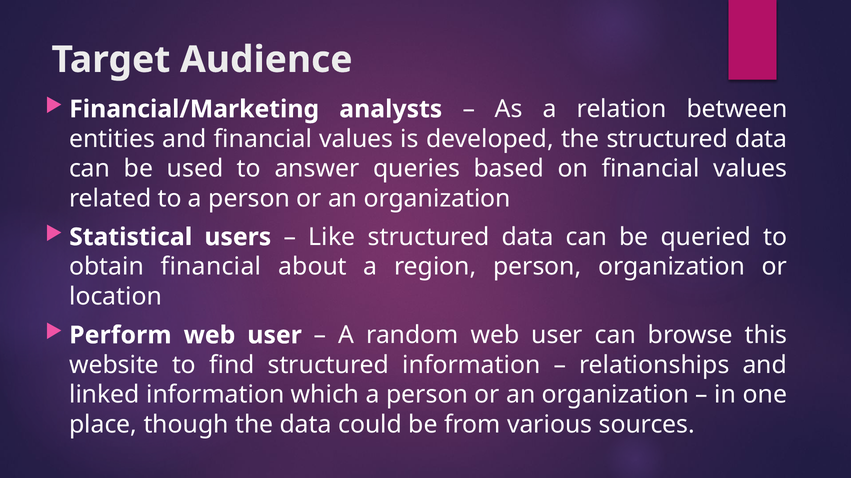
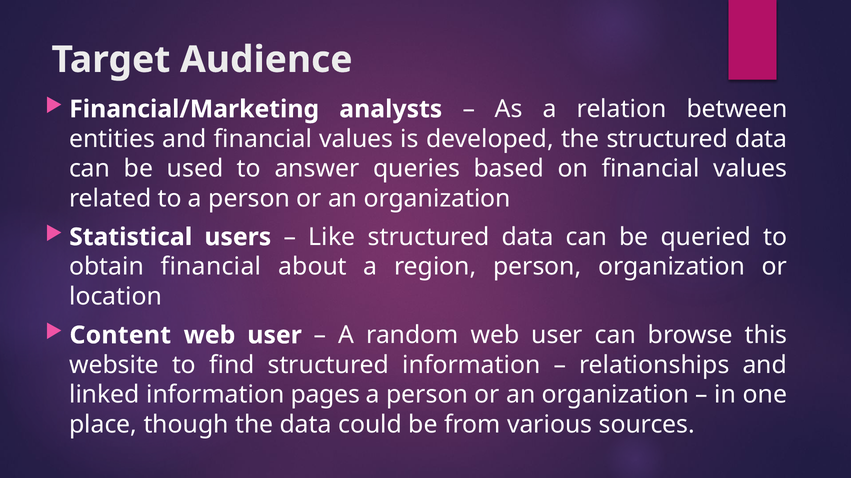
Perform: Perform -> Content
which: which -> pages
